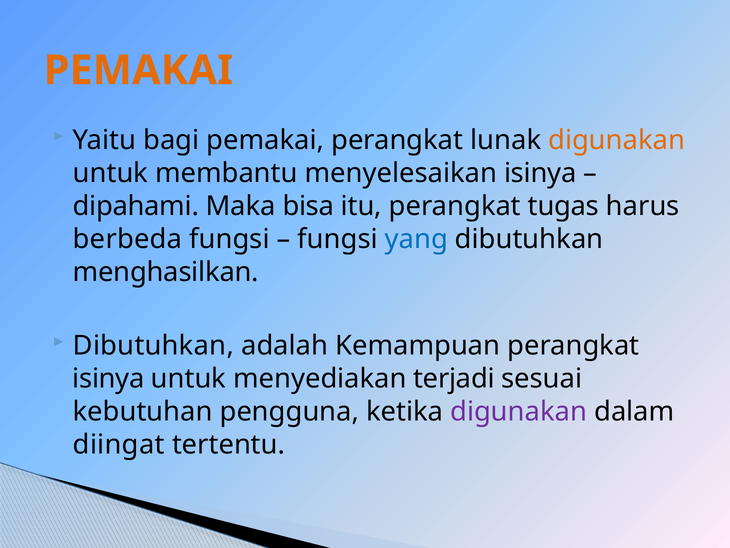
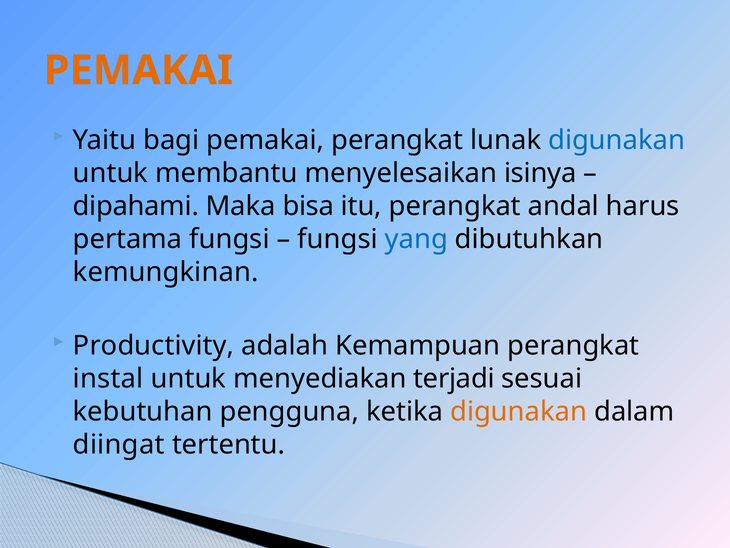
digunakan at (617, 140) colour: orange -> blue
tugas: tugas -> andal
berbeda: berbeda -> pertama
menghasilkan: menghasilkan -> kemungkinan
Dibutuhkan at (153, 346): Dibutuhkan -> Productivity
isinya at (108, 378): isinya -> instal
digunakan at (519, 411) colour: purple -> orange
